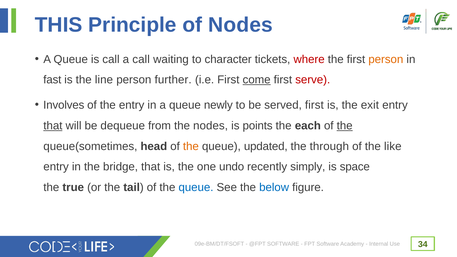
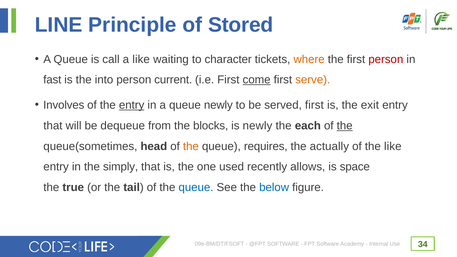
THIS: THIS -> LINE
of Nodes: Nodes -> Stored
a call: call -> like
where colour: red -> orange
person at (386, 59) colour: orange -> red
line: line -> into
further: further -> current
serve colour: red -> orange
entry at (132, 105) underline: none -> present
that at (53, 126) underline: present -> none
the nodes: nodes -> blocks
is points: points -> newly
updated: updated -> requires
through: through -> actually
bridge: bridge -> simply
undo: undo -> used
simply: simply -> allows
